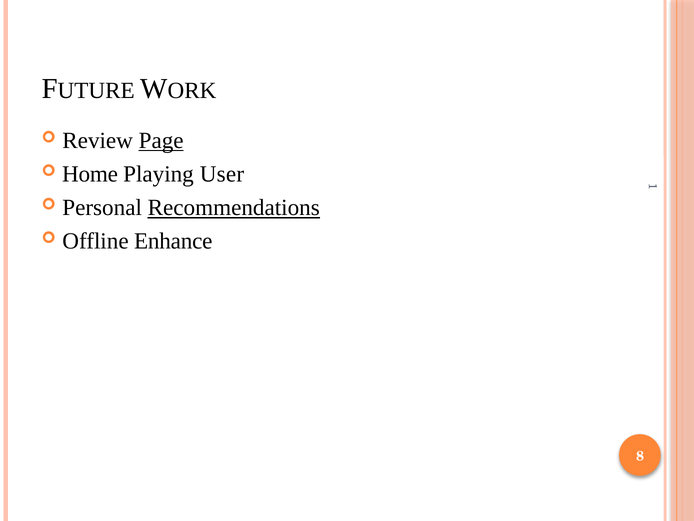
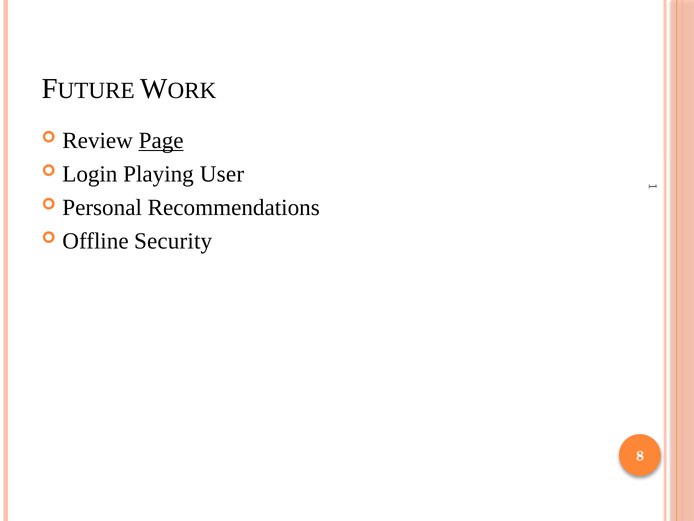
Home: Home -> Login
Recommendations underline: present -> none
Enhance: Enhance -> Security
